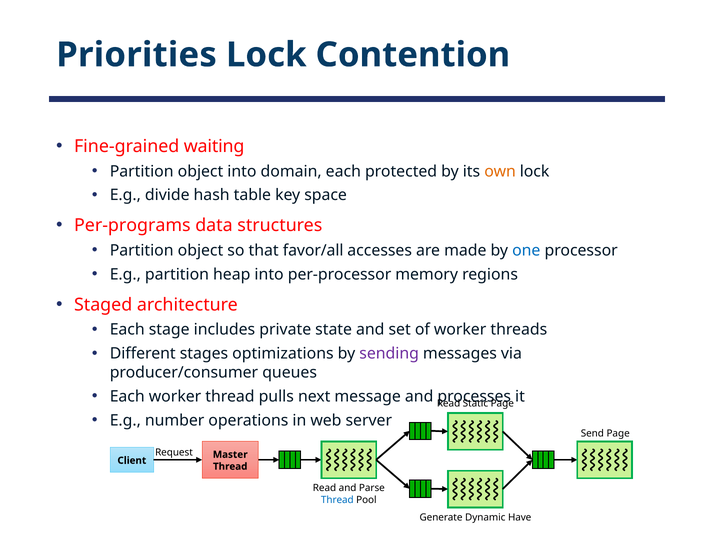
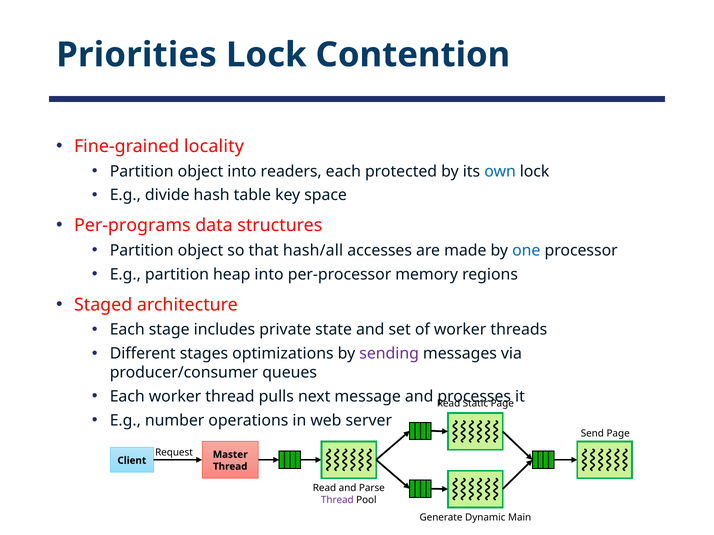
waiting: waiting -> locality
domain: domain -> readers
own colour: orange -> blue
favor/all: favor/all -> hash/all
Thread at (337, 501) colour: blue -> purple
Have: Have -> Main
